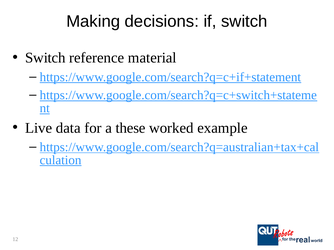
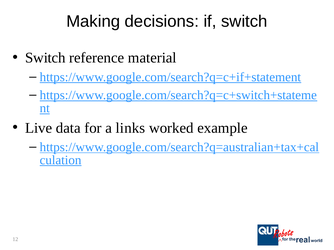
these: these -> links
